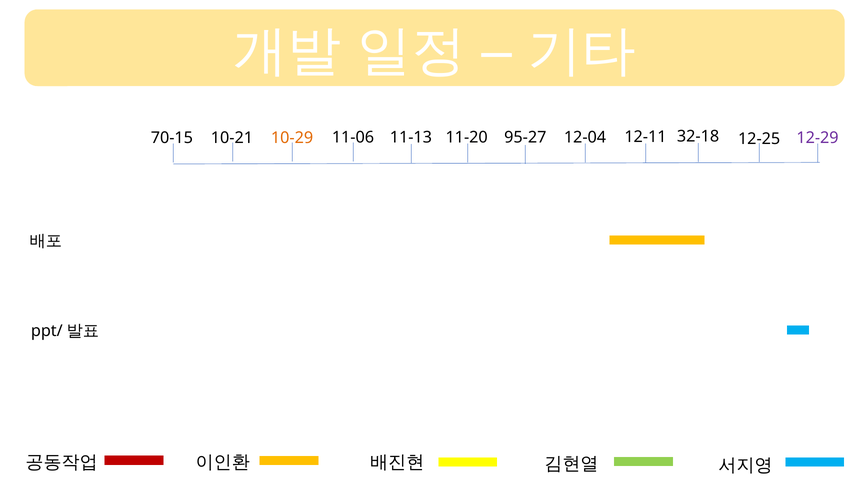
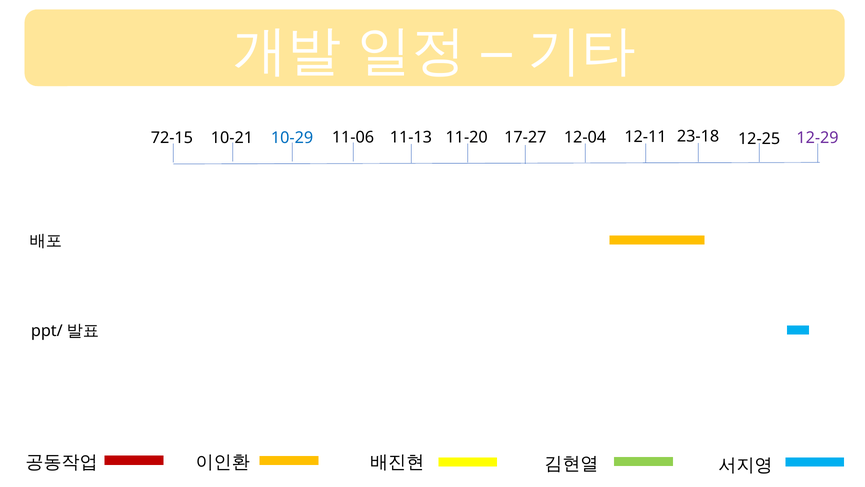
70-15: 70-15 -> 72-15
10-29 colour: orange -> blue
95-27: 95-27 -> 17-27
32-18: 32-18 -> 23-18
